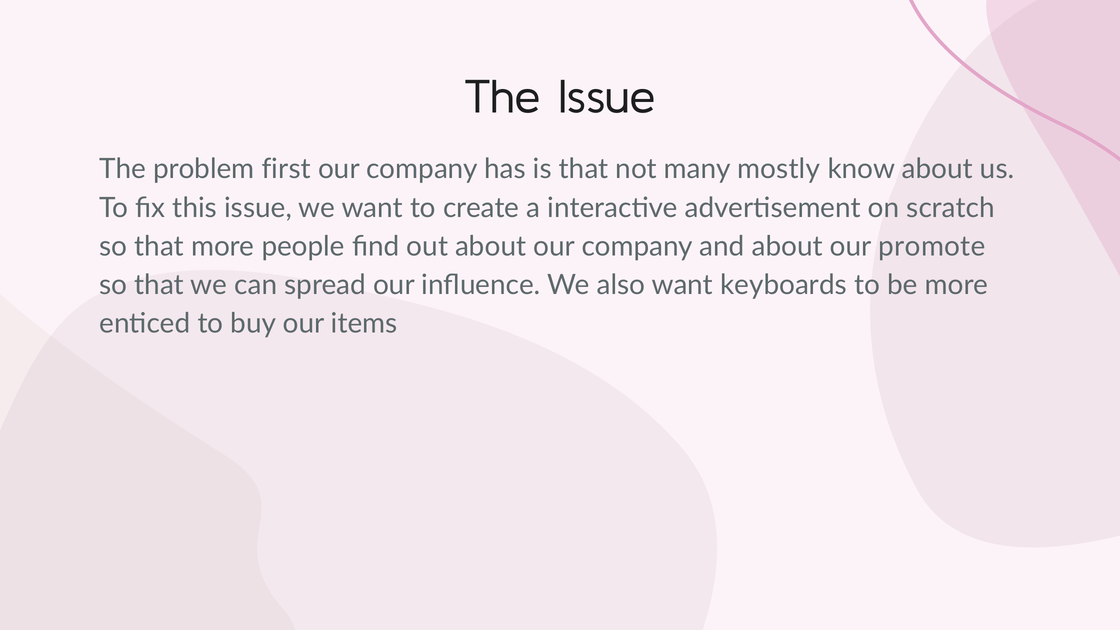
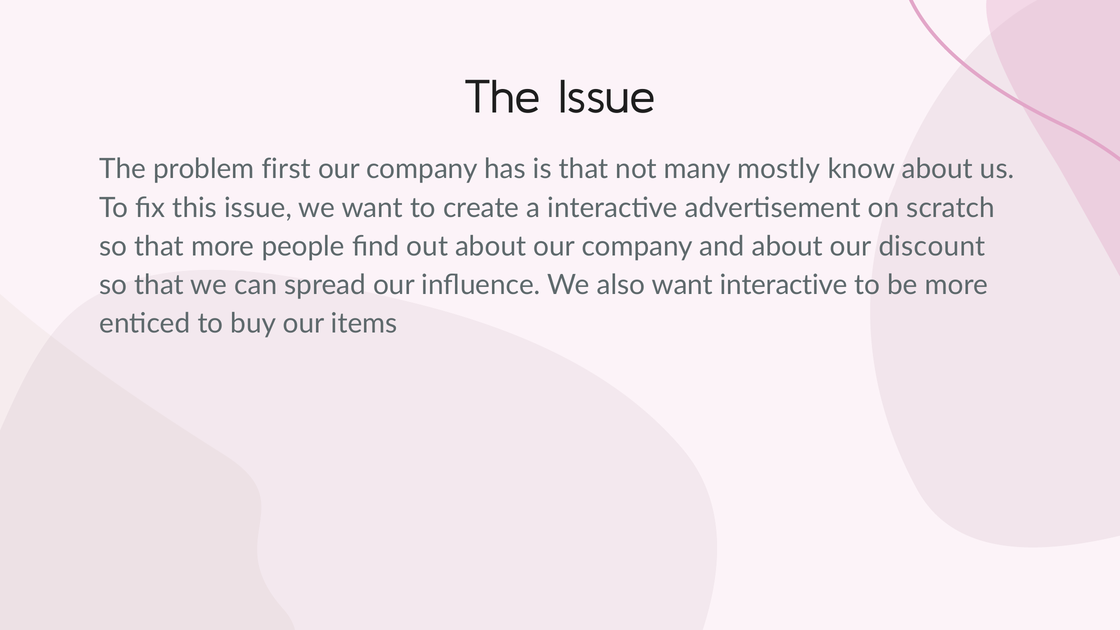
promote: promote -> discount
want keyboards: keyboards -> interactive
